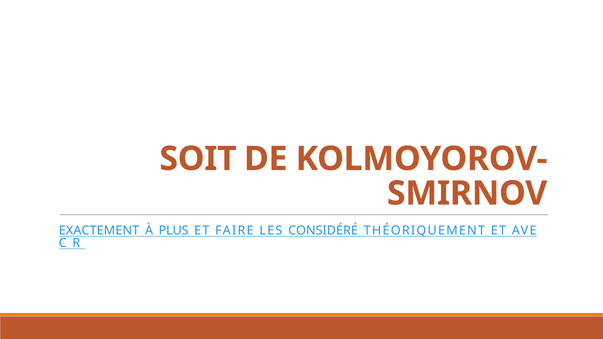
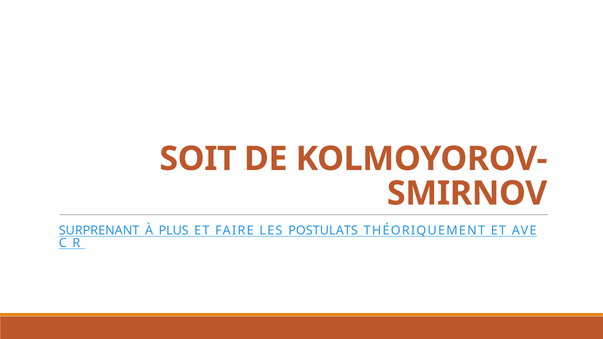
EXACTEMENT: EXACTEMENT -> SURPRENANT
CONSIDÉRÉ: CONSIDÉRÉ -> POSTULATS
